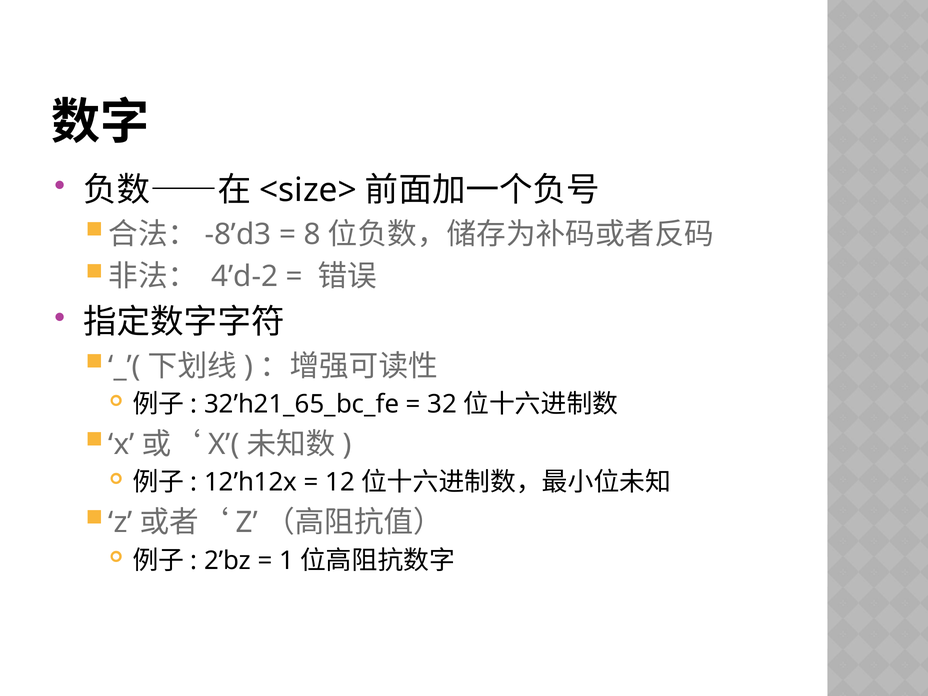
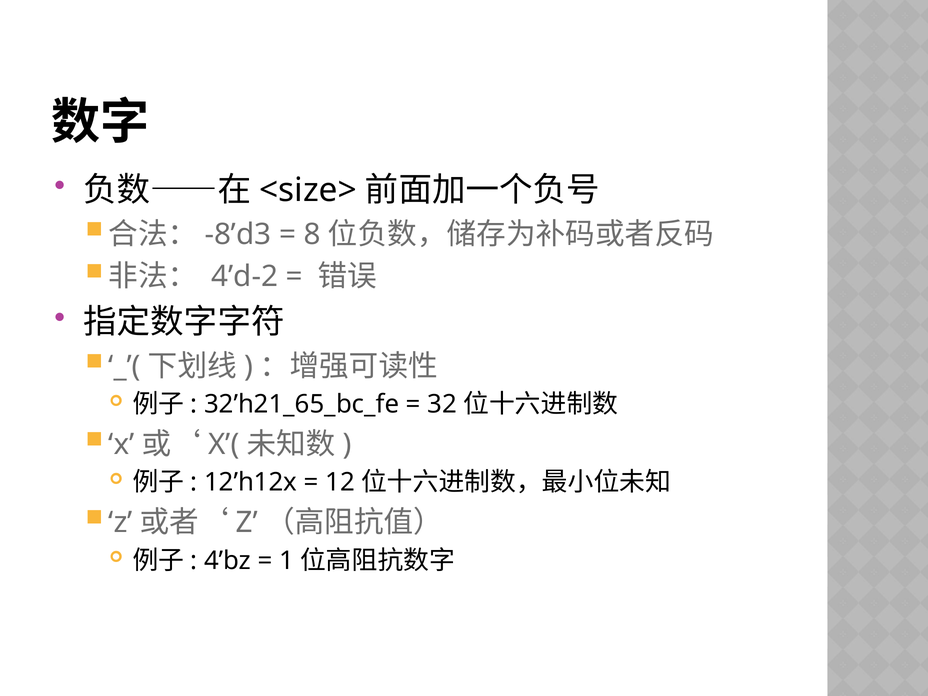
2’bz: 2’bz -> 4’bz
